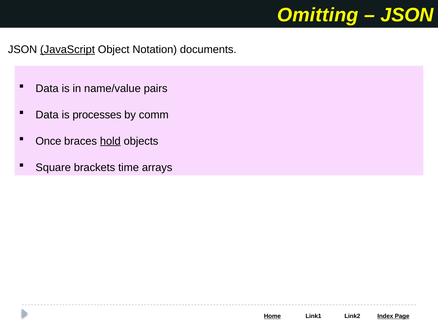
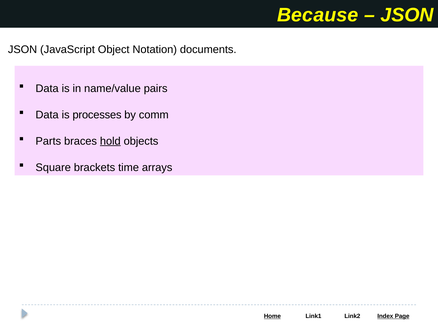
Omitting: Omitting -> Because
JavaScript underline: present -> none
Once: Once -> Parts
